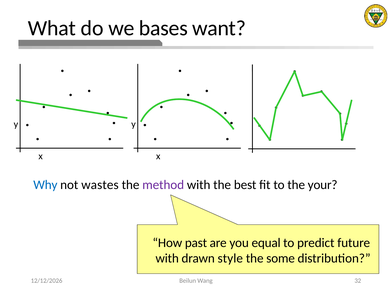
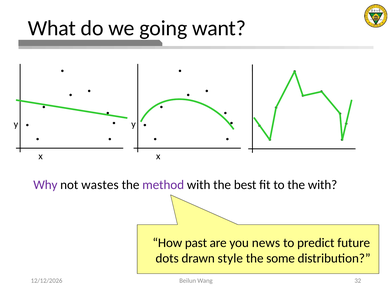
bases: bases -> going
Why colour: blue -> purple
the your: your -> with
equal: equal -> news
with at (167, 258): with -> dots
